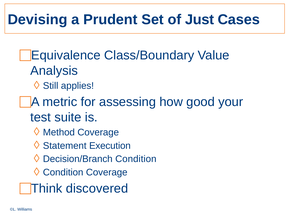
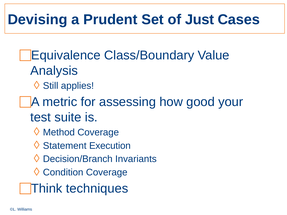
Decision/Branch Condition: Condition -> Invariants
discovered: discovered -> techniques
